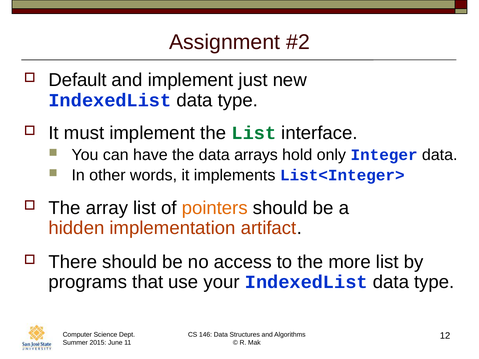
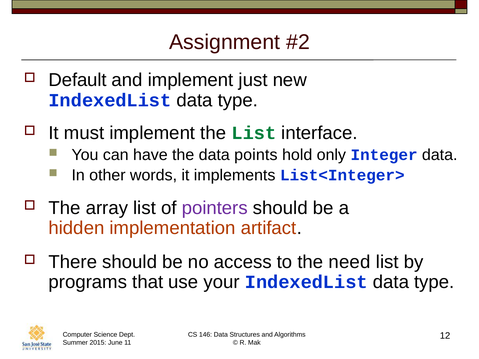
arrays: arrays -> points
pointers colour: orange -> purple
more: more -> need
